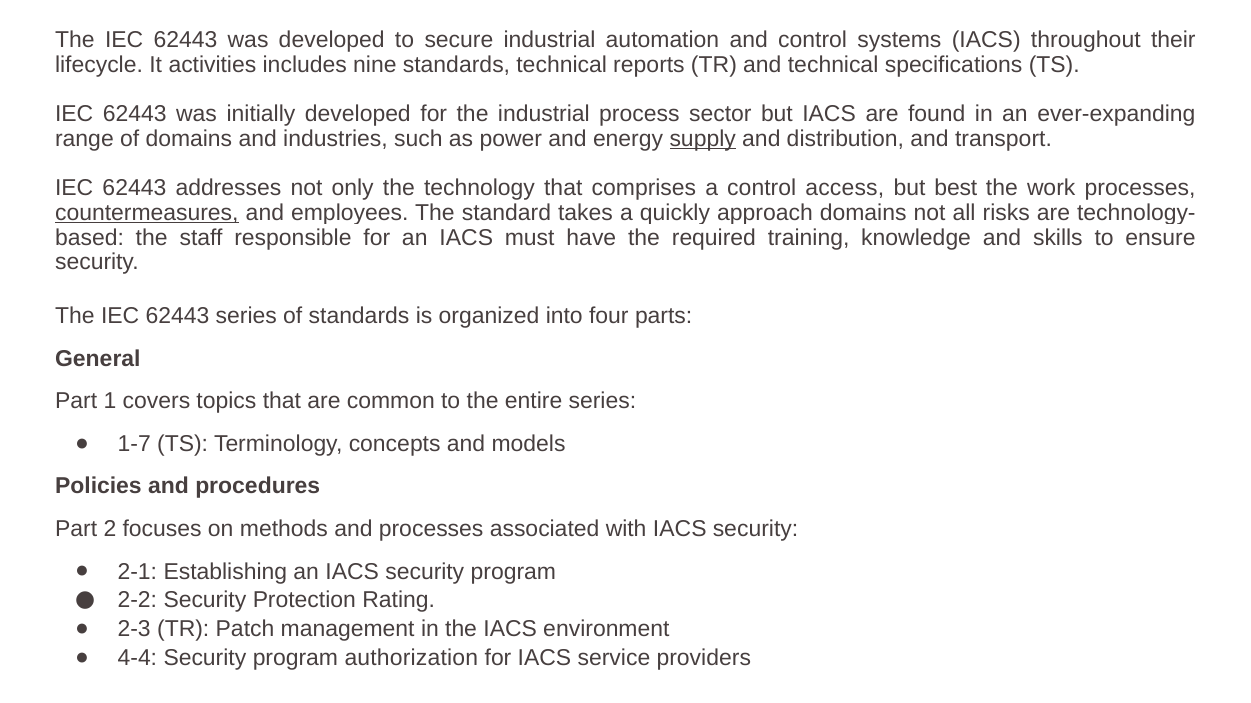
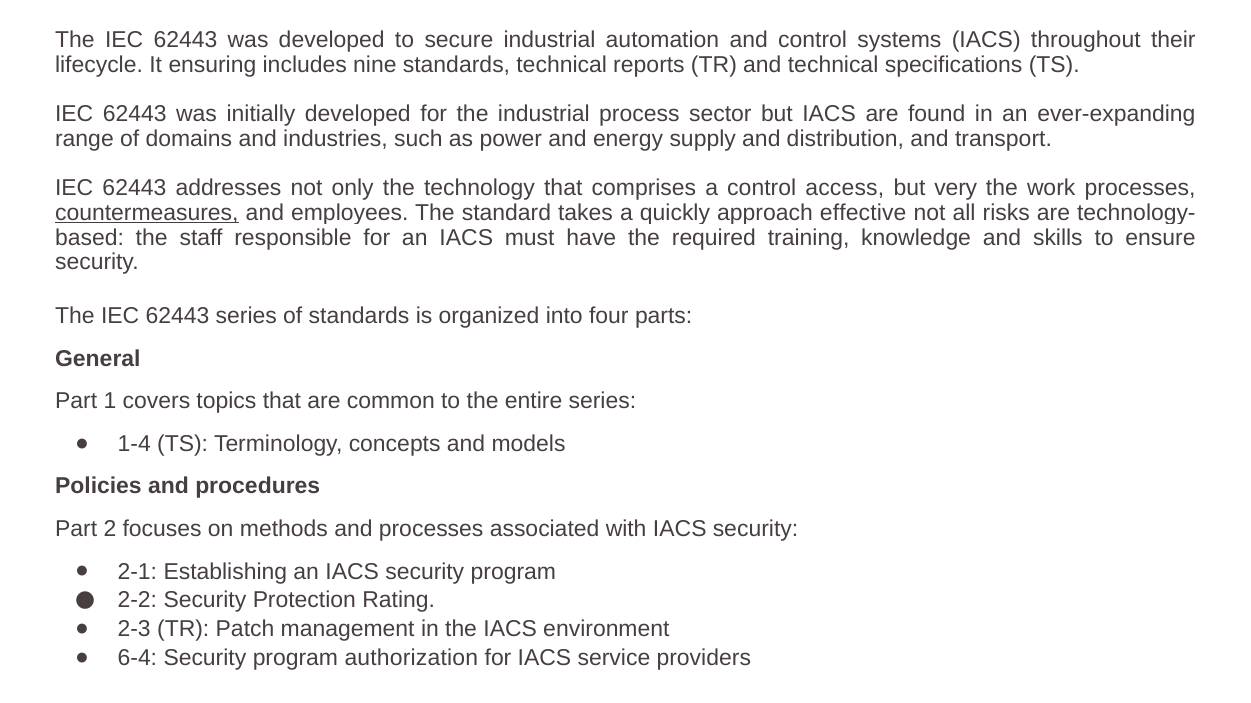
activities: activities -> ensuring
supply underline: present -> none
best: best -> very
approach domains: domains -> effective
1-7: 1-7 -> 1-4
4-4: 4-4 -> 6-4
